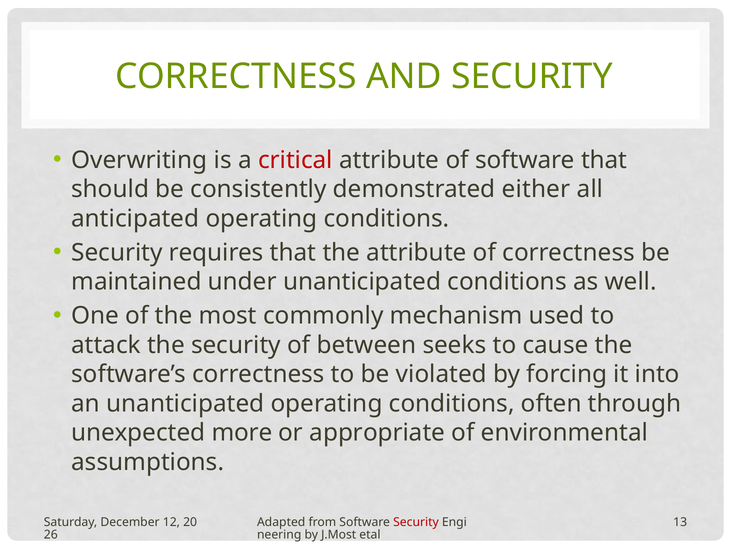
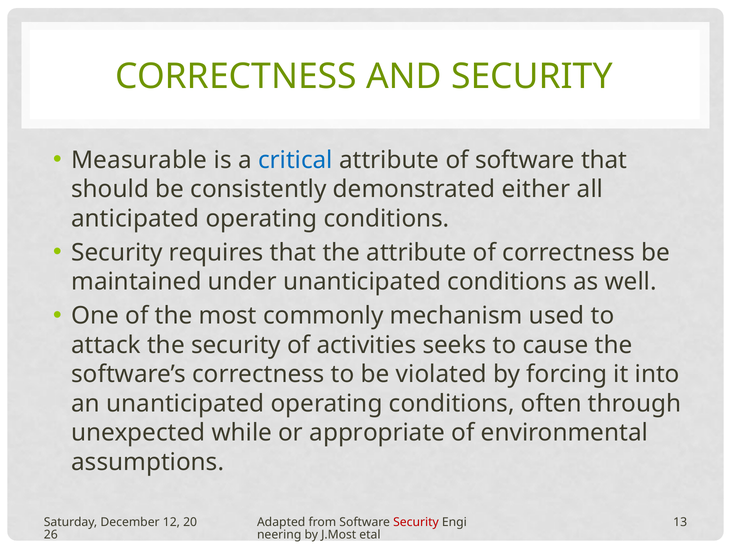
Overwriting: Overwriting -> Measurable
critical colour: red -> blue
between: between -> activities
more: more -> while
